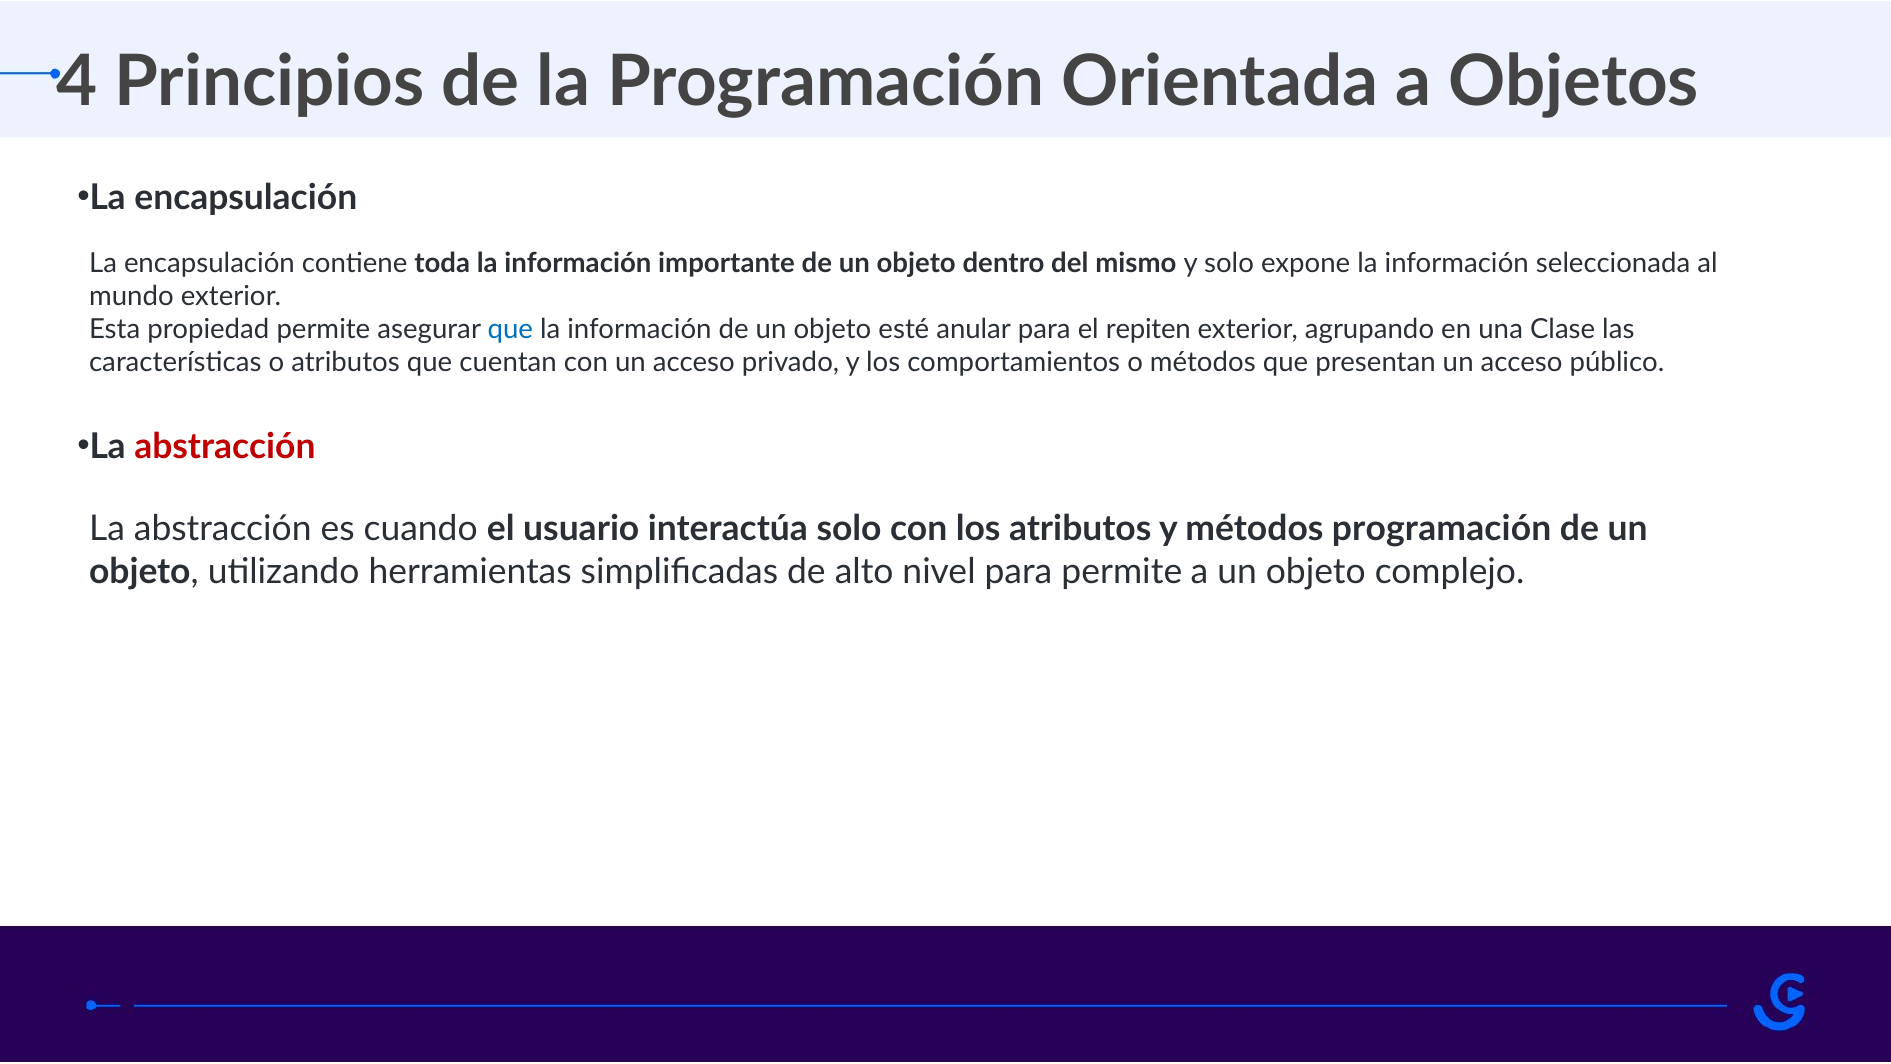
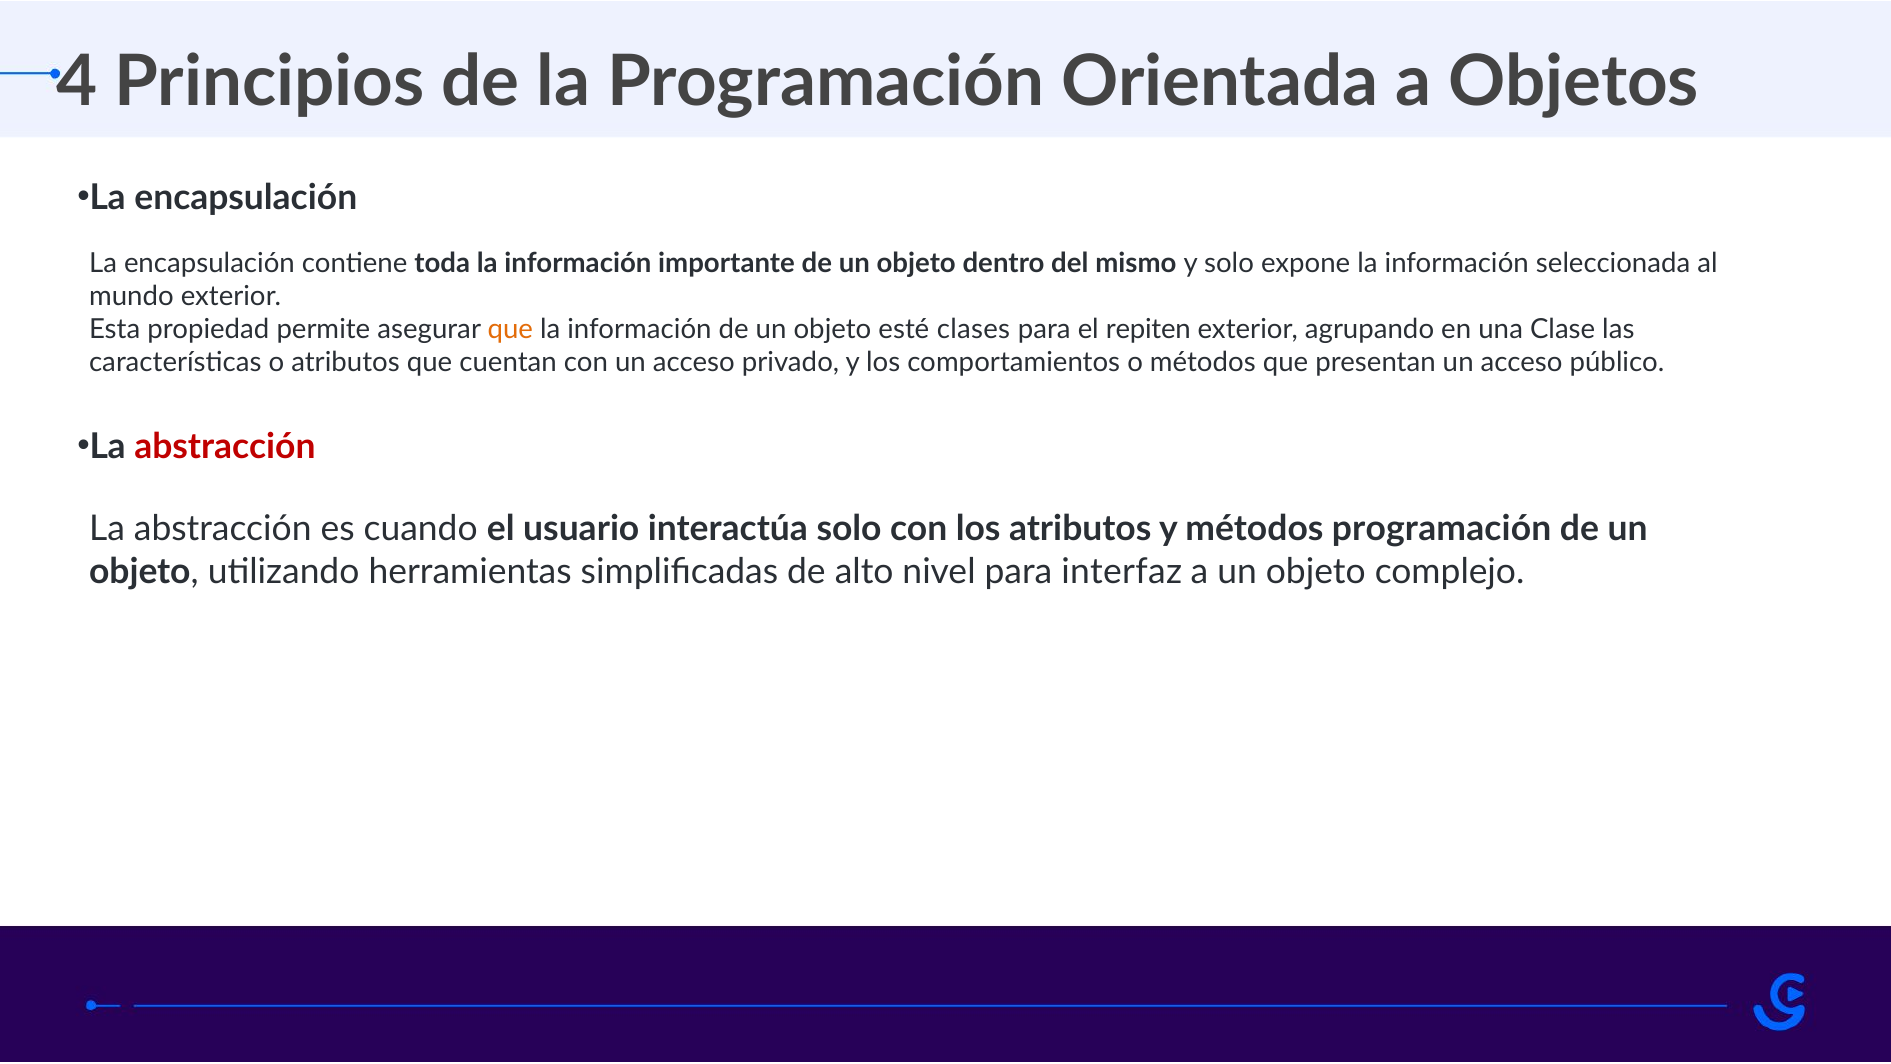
que at (510, 329) colour: blue -> orange
anular: anular -> clases
para permite: permite -> interfaz
